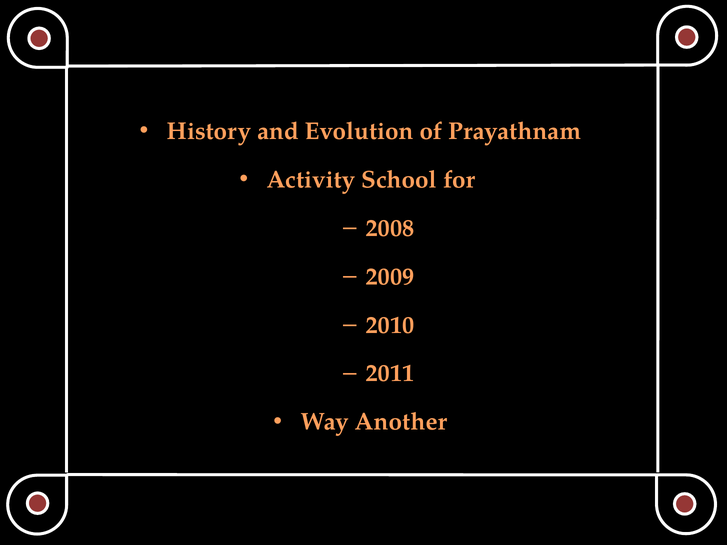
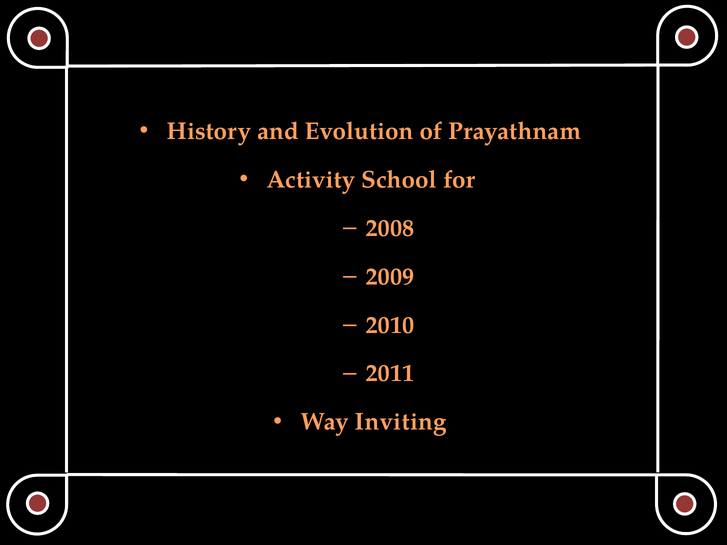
Another: Another -> Inviting
